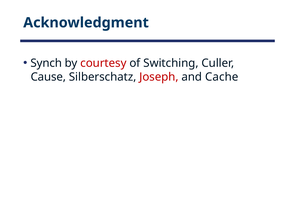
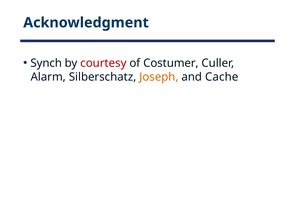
Switching: Switching -> Costumer
Cause: Cause -> Alarm
Joseph colour: red -> orange
